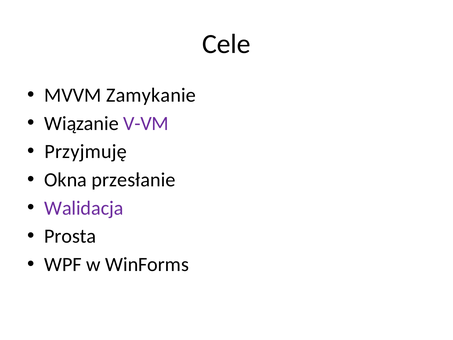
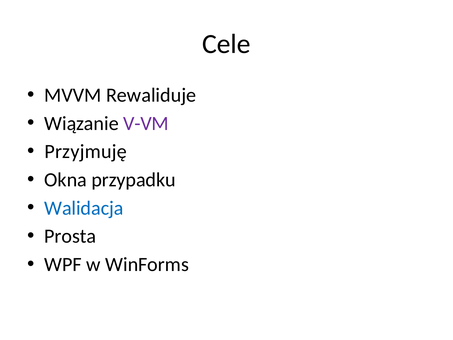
Zamykanie: Zamykanie -> Rewaliduje
przesłanie: przesłanie -> przypadku
Walidacja colour: purple -> blue
